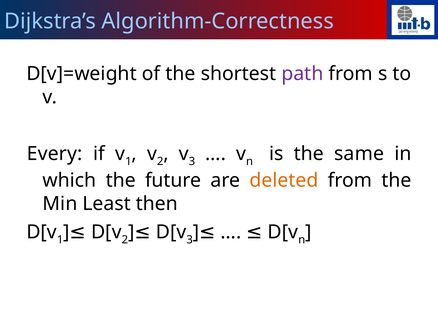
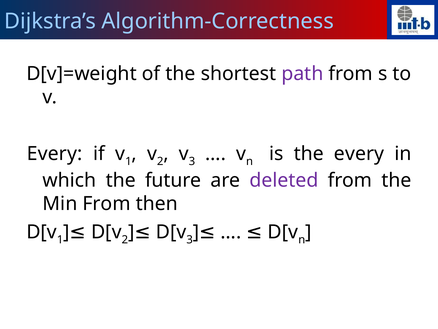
the same: same -> every
deleted colour: orange -> purple
Min Least: Least -> From
